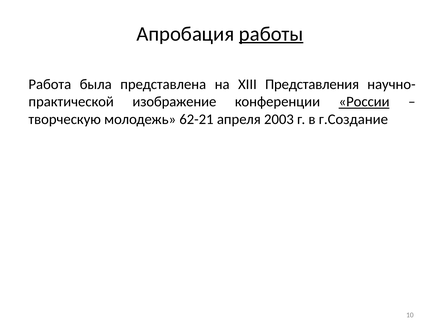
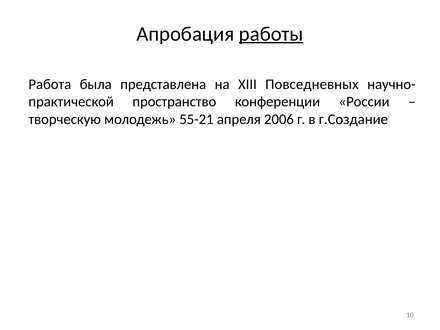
Представления: Представления -> Повседневных
изображение: изображение -> пространство
России underline: present -> none
62-21: 62-21 -> 55-21
2003: 2003 -> 2006
